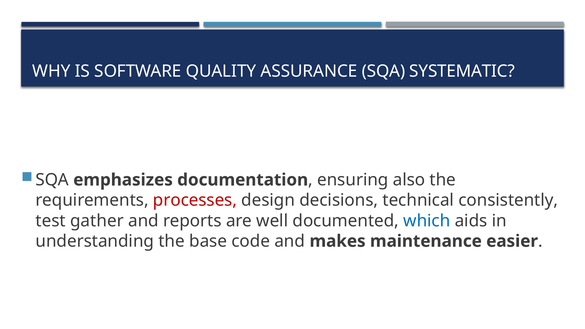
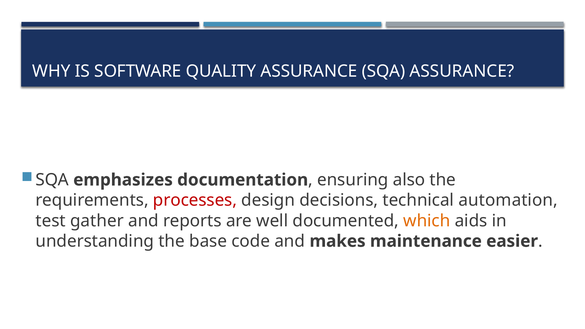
SQA SYSTEMATIC: SYSTEMATIC -> ASSURANCE
consistently: consistently -> automation
which colour: blue -> orange
